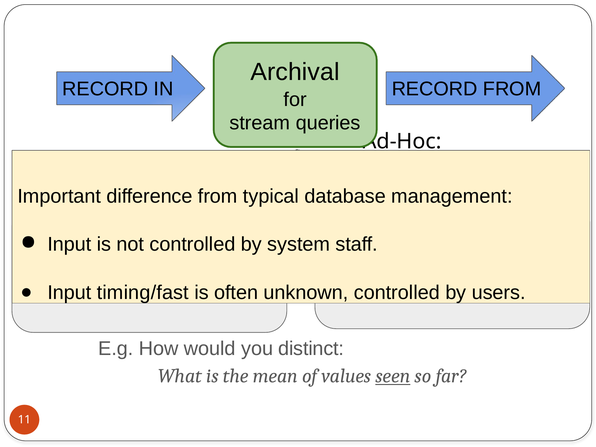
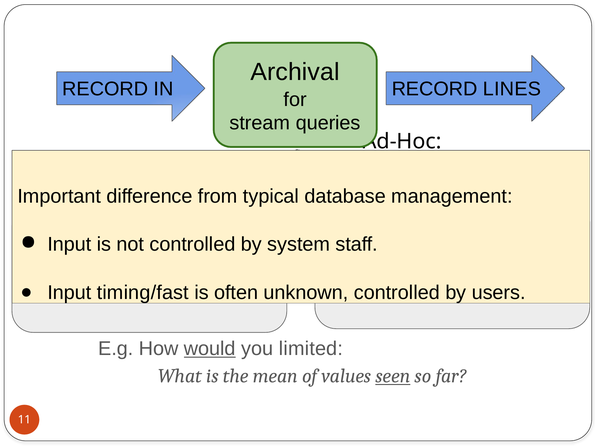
RECORD FROM: FROM -> LINES
would underline: none -> present
distinct: distinct -> limited
